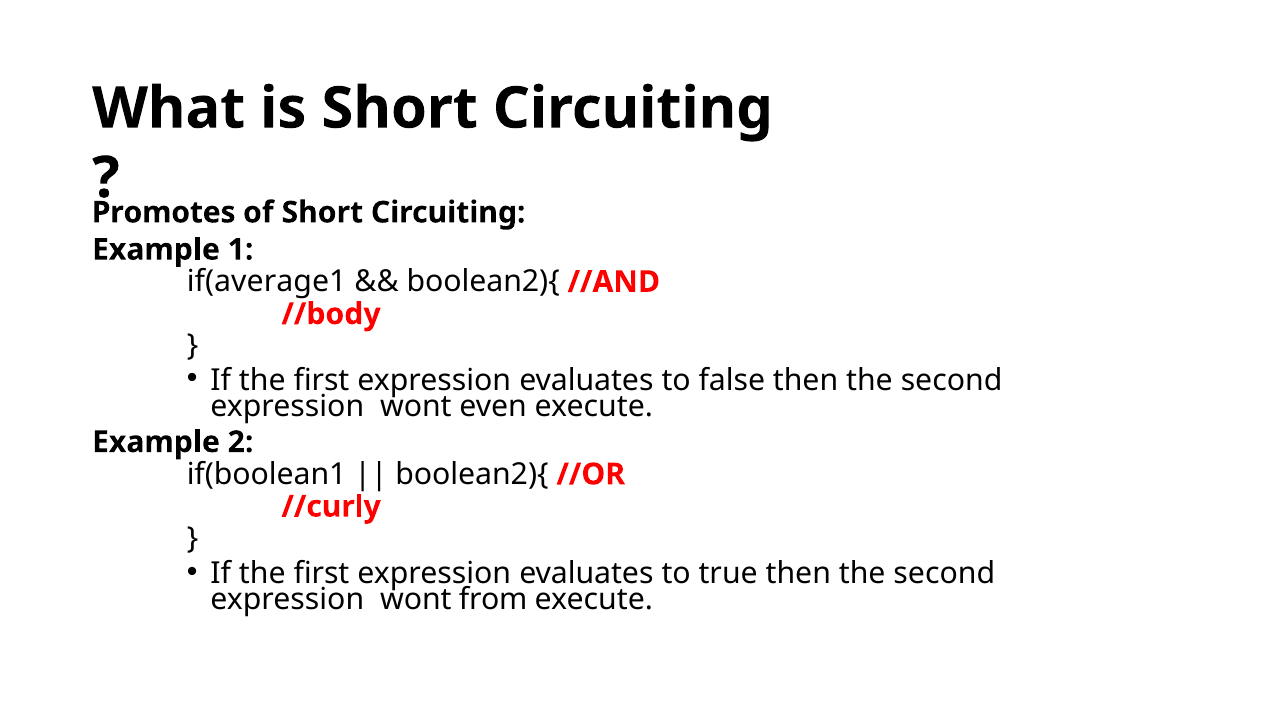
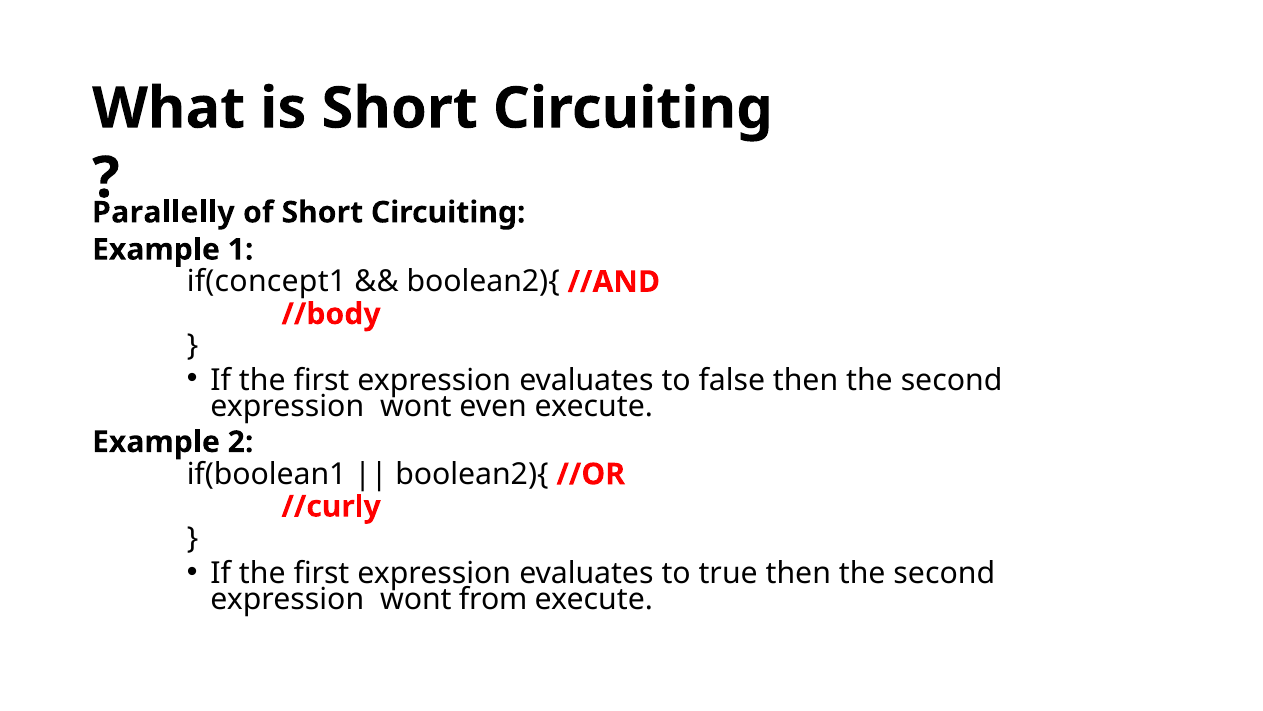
Promotes: Promotes -> Parallelly
if(average1: if(average1 -> if(concept1
